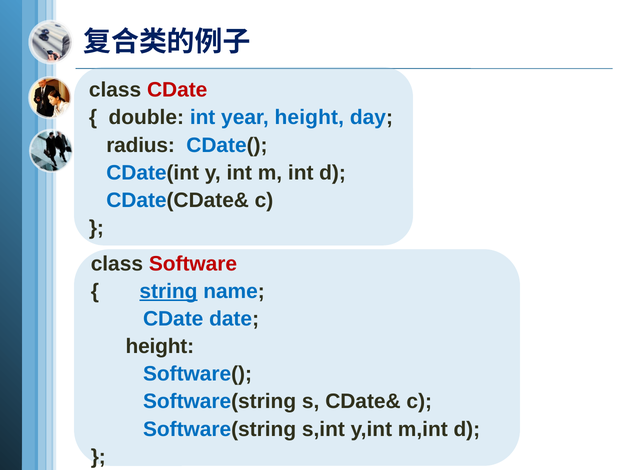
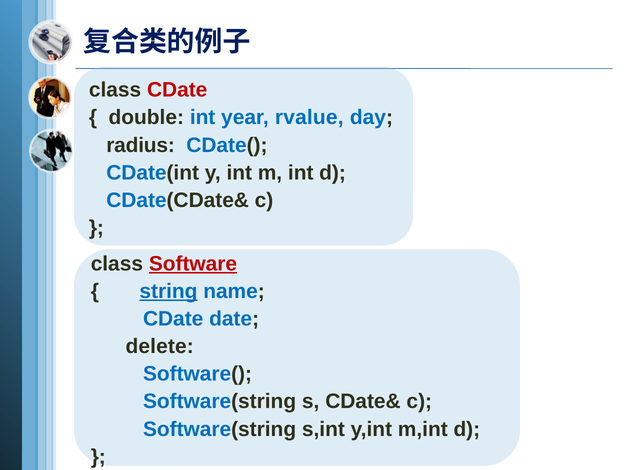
year height: height -> rvalue
Software underline: none -> present
height at (160, 347): height -> delete
